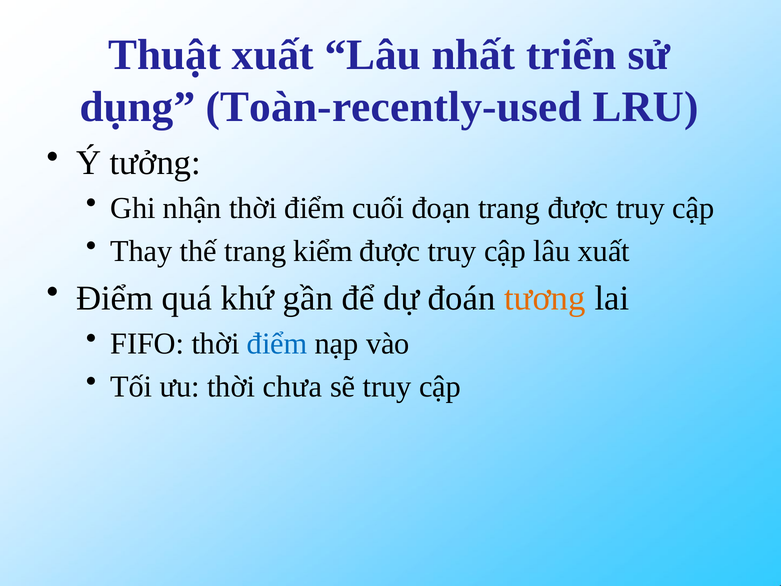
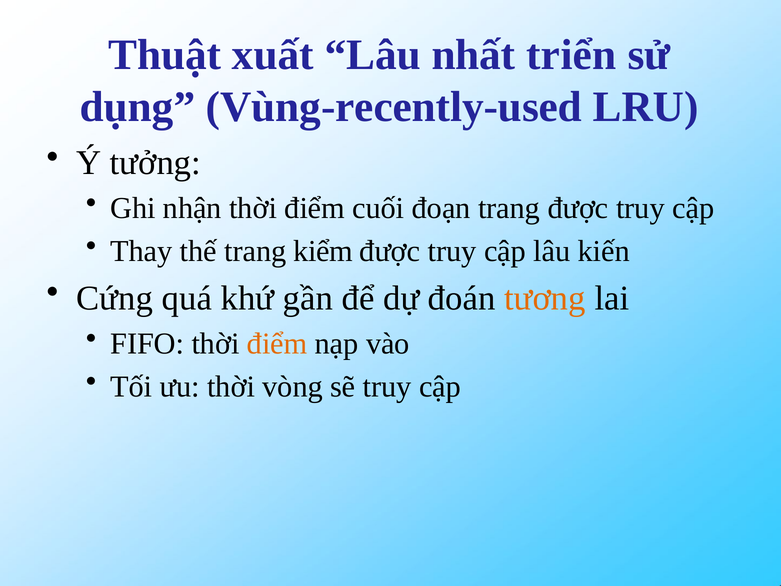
Toàn-recently-used: Toàn-recently-used -> Vùng-recently-used
lâu xuất: xuất -> kiến
Điểm at (115, 298): Điểm -> Cứng
điểm at (277, 343) colour: blue -> orange
chưa: chưa -> vòng
